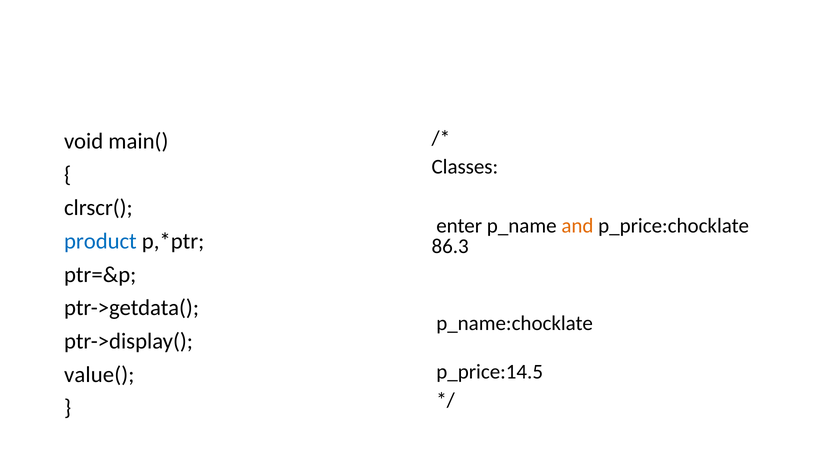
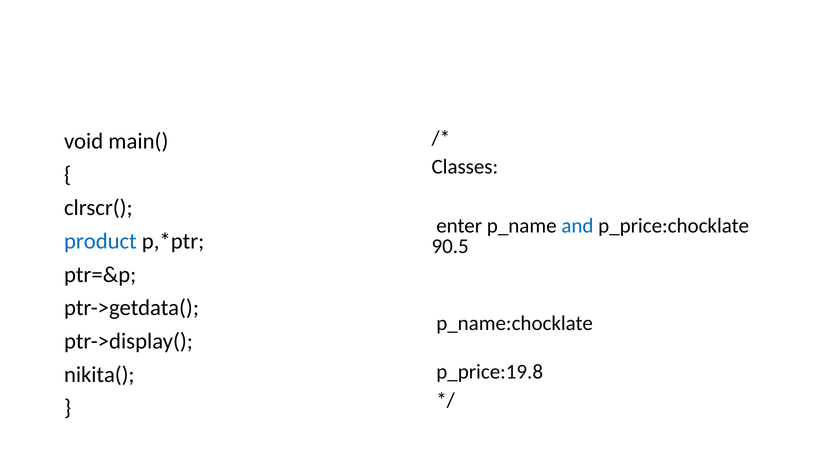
and colour: orange -> blue
86.3: 86.3 -> 90.5
p_price:14.5: p_price:14.5 -> p_price:19.8
value(: value( -> nikita(
